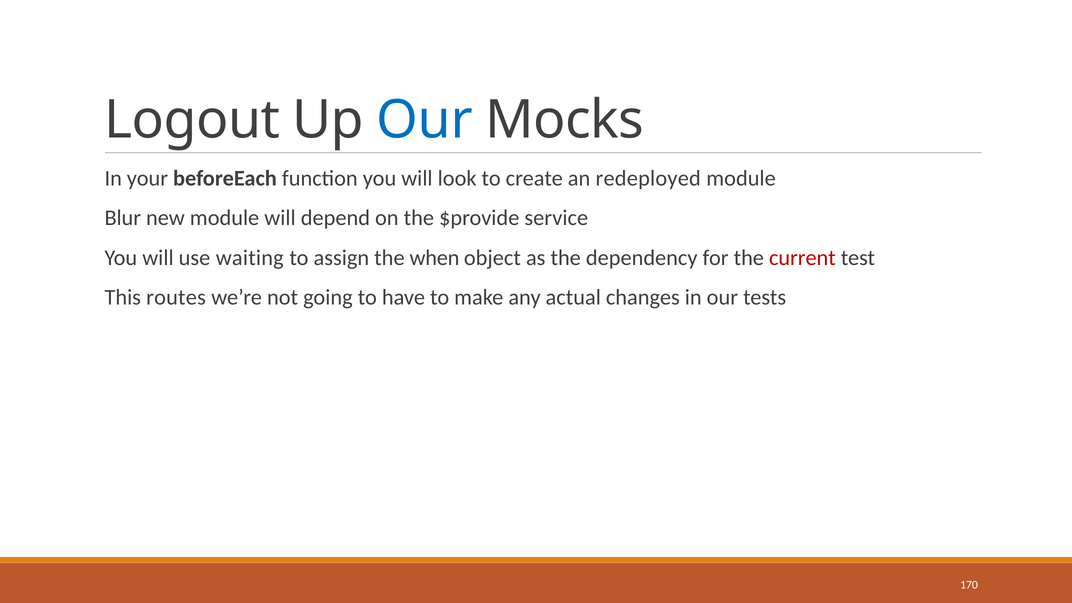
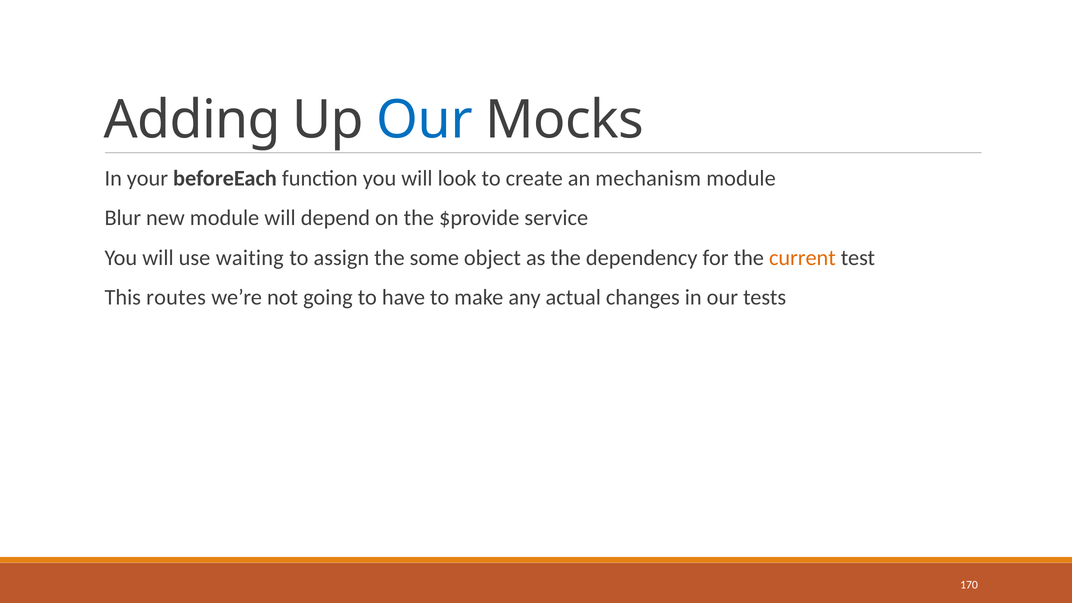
Logout: Logout -> Adding
redeployed: redeployed -> mechanism
when: when -> some
current colour: red -> orange
